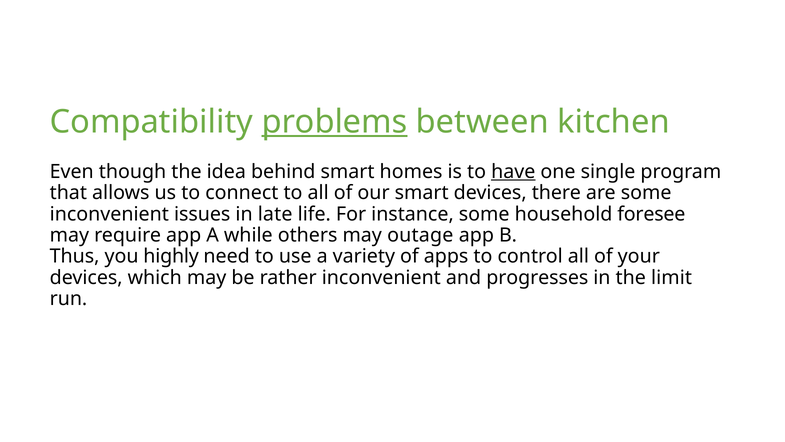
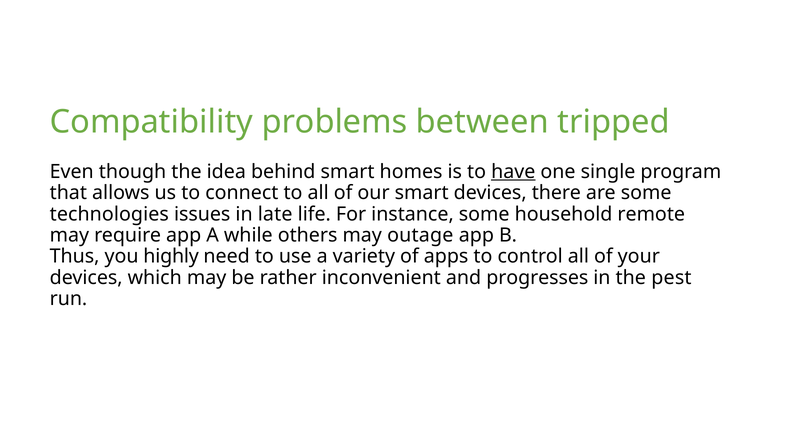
problems underline: present -> none
kitchen: kitchen -> tripped
inconvenient at (109, 214): inconvenient -> technologies
foresee: foresee -> remote
limit: limit -> pest
